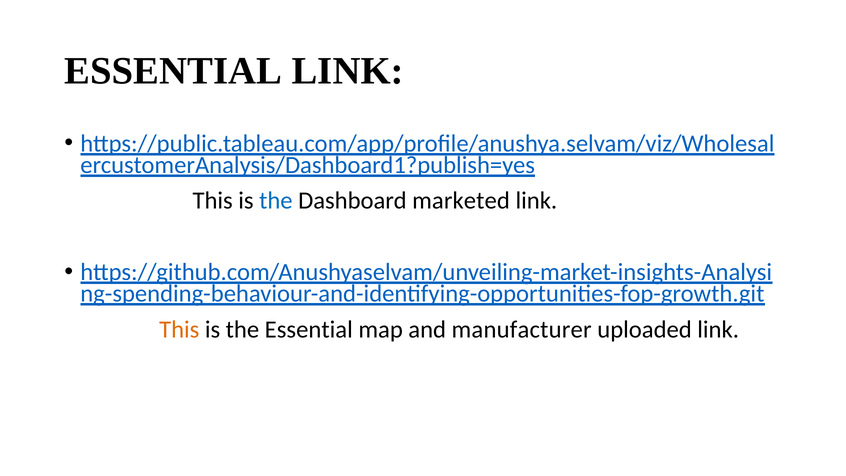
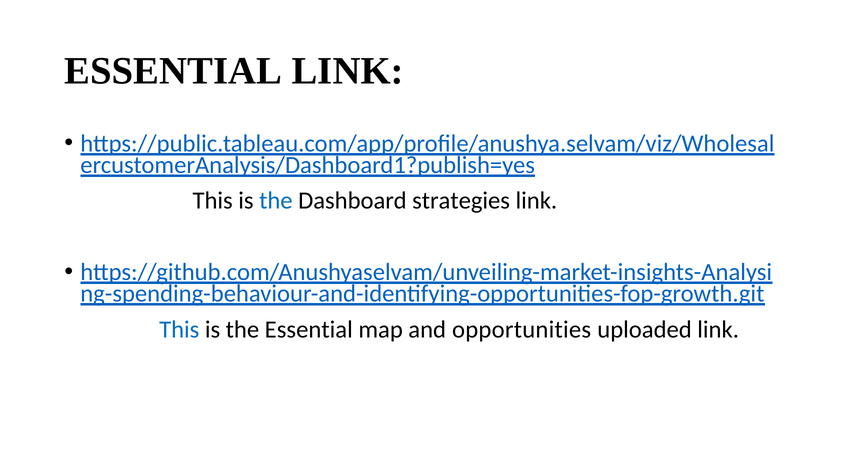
marketed: marketed -> strategies
This at (179, 329) colour: orange -> blue
manufacturer: manufacturer -> opportunities
